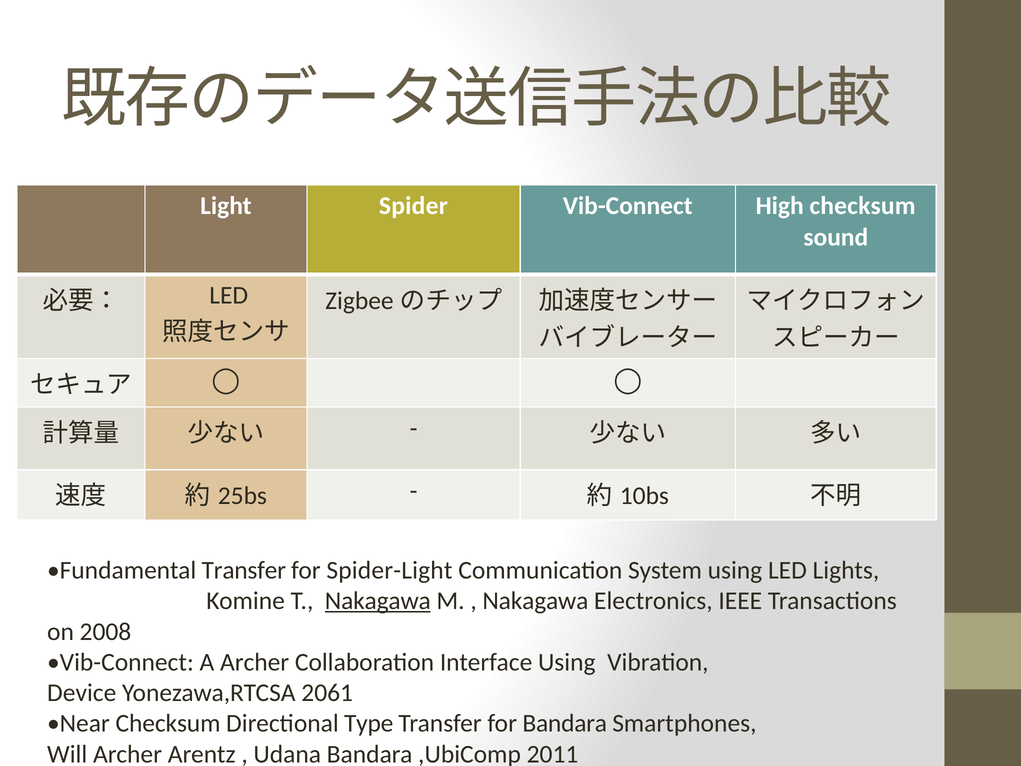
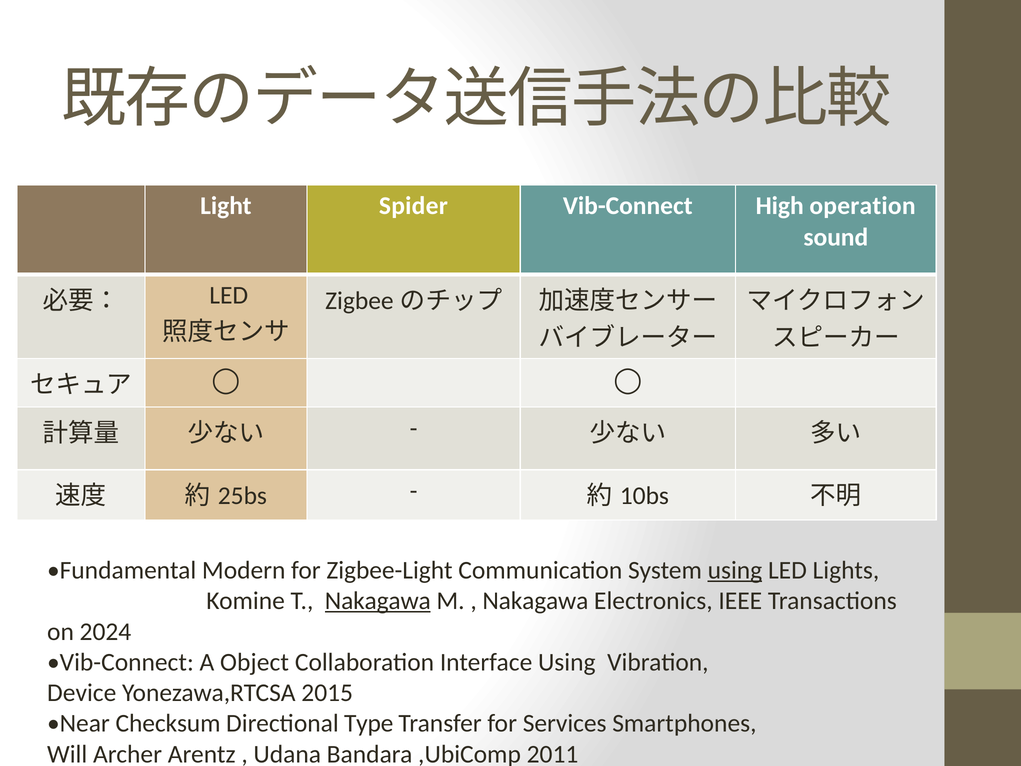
High checksum: checksum -> operation
Fundamental Transfer: Transfer -> Modern
Spider-Light: Spider-Light -> Zigbee-Light
using at (735, 570) underline: none -> present
2008: 2008 -> 2024
A Archer: Archer -> Object
2061: 2061 -> 2015
for Bandara: Bandara -> Services
